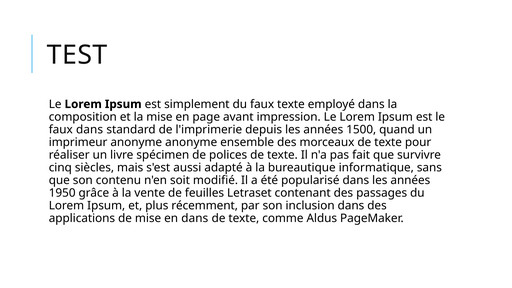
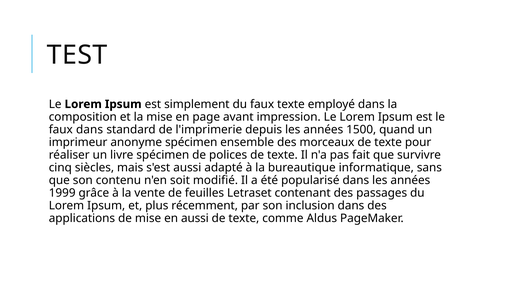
anonyme anonyme: anonyme -> spécimen
1950: 1950 -> 1999
en dans: dans -> aussi
